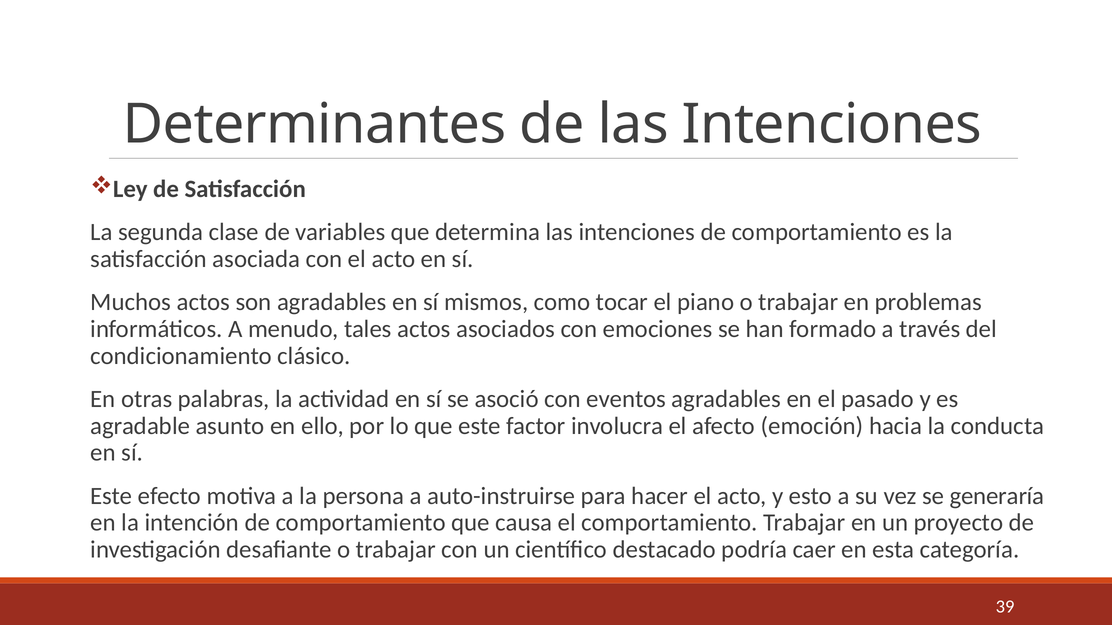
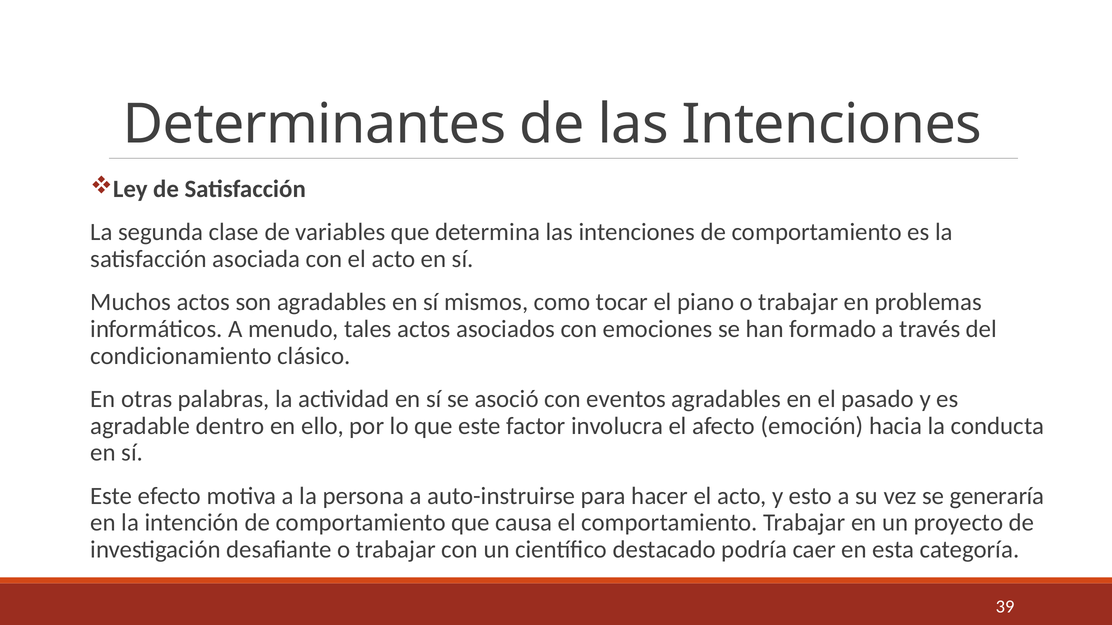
asunto: asunto -> dentro
